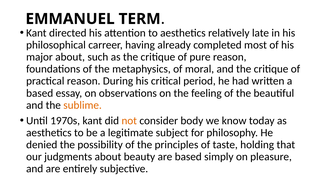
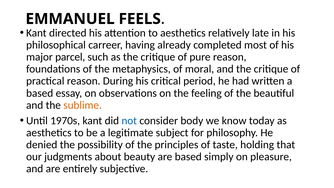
TERM: TERM -> FEELS
major about: about -> parcel
not colour: orange -> blue
